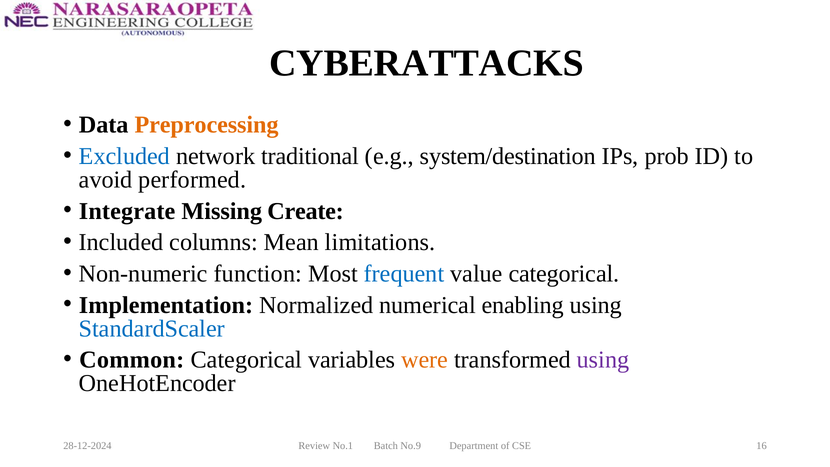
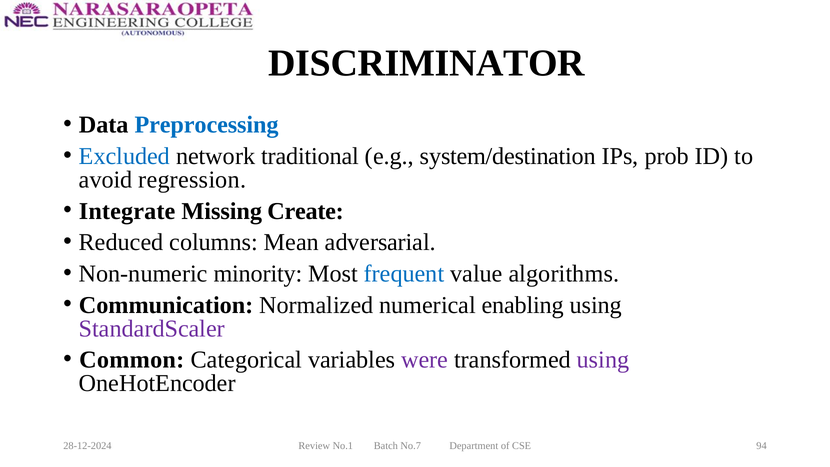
CYBERATTACKS: CYBERATTACKS -> DISCRIMINATOR
Preprocessing colour: orange -> blue
performed: performed -> regression
Included: Included -> Reduced
limitations: limitations -> adversarial
function: function -> minority
value categorical: categorical -> algorithms
Implementation: Implementation -> Communication
StandardScaler colour: blue -> purple
were colour: orange -> purple
No.9: No.9 -> No.7
16: 16 -> 94
